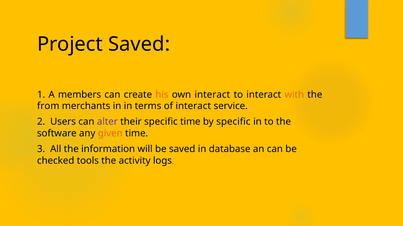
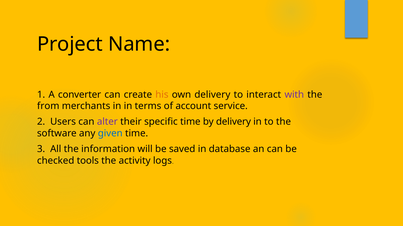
Project Saved: Saved -> Name
members: members -> converter
own interact: interact -> delivery
with colour: orange -> purple
of interact: interact -> account
by specific: specific -> delivery
given colour: orange -> blue
